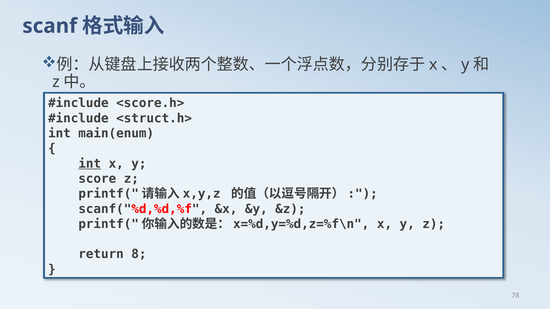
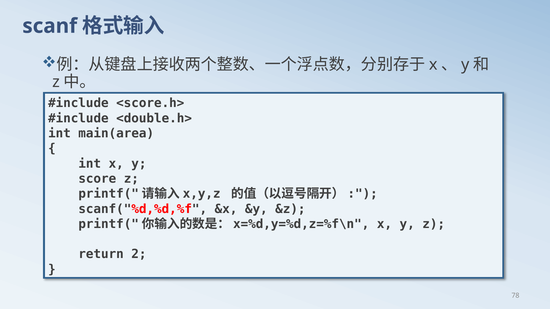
<struct.h>: <struct.h> -> <double.h>
main(enum: main(enum -> main(area
int at (90, 164) underline: present -> none
8: 8 -> 2
